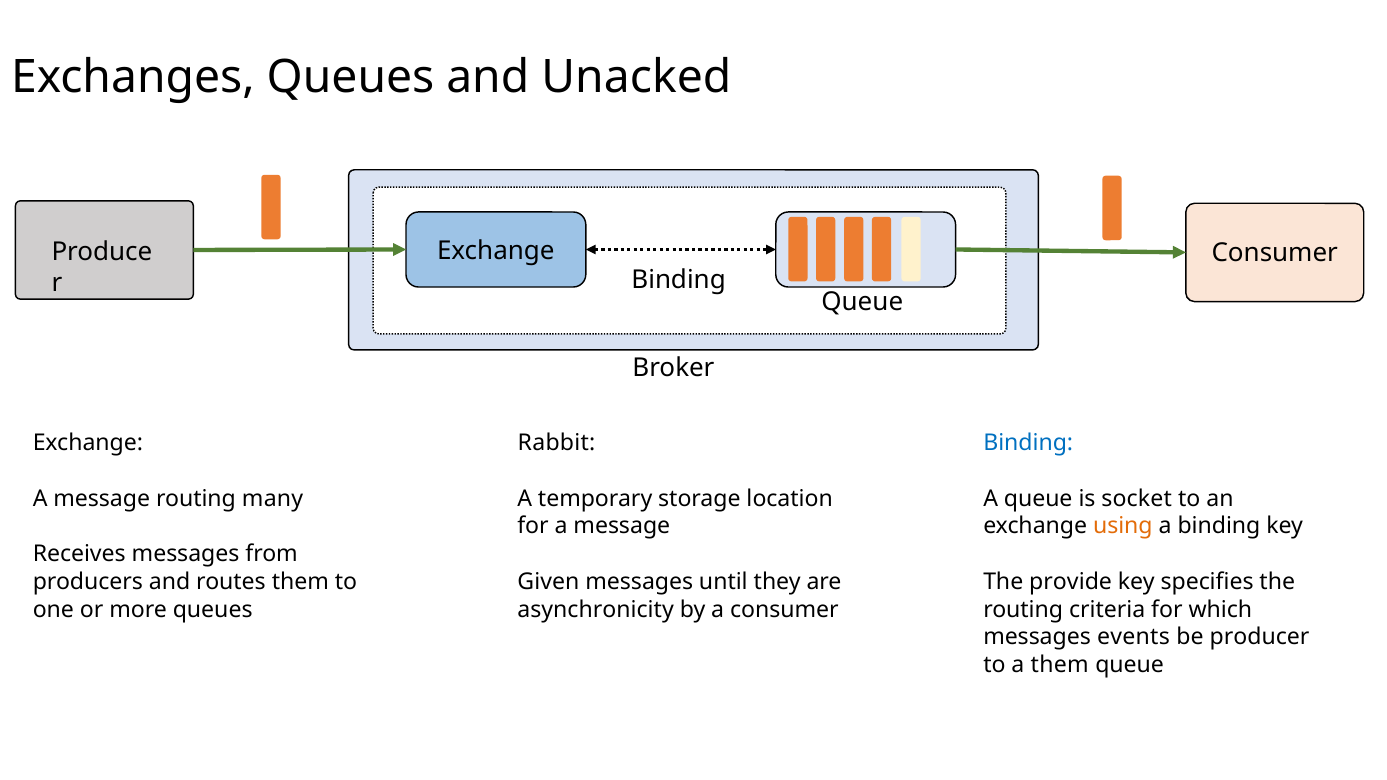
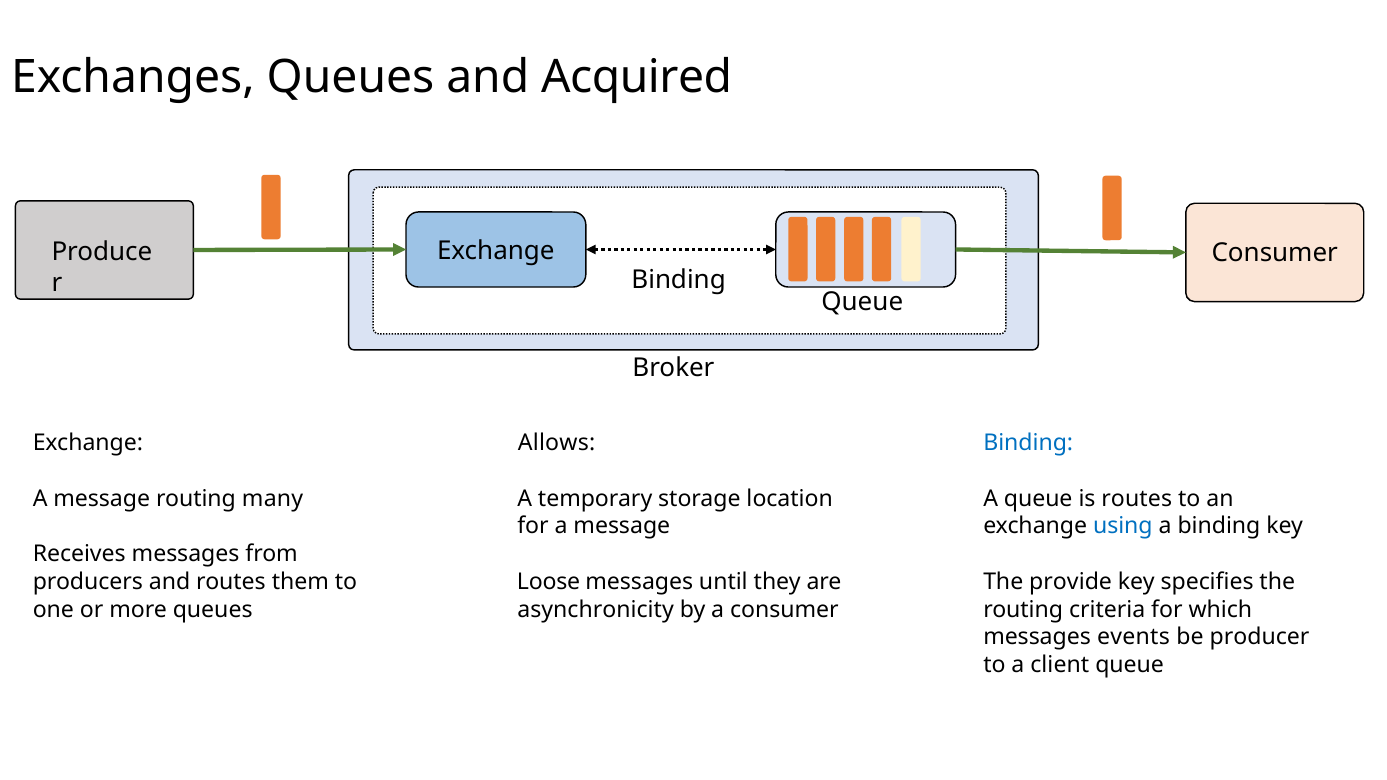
Unacked: Unacked -> Acquired
Rabbit: Rabbit -> Allows
is socket: socket -> routes
using colour: orange -> blue
Given: Given -> Loose
a them: them -> client
